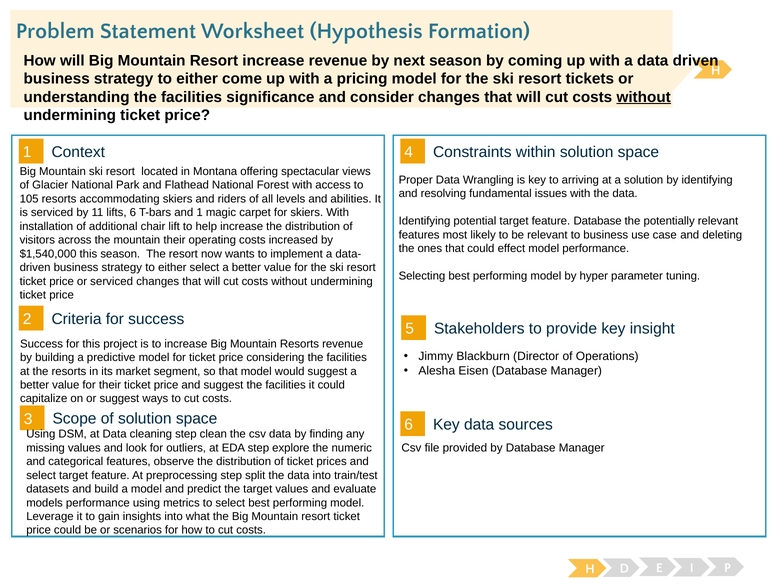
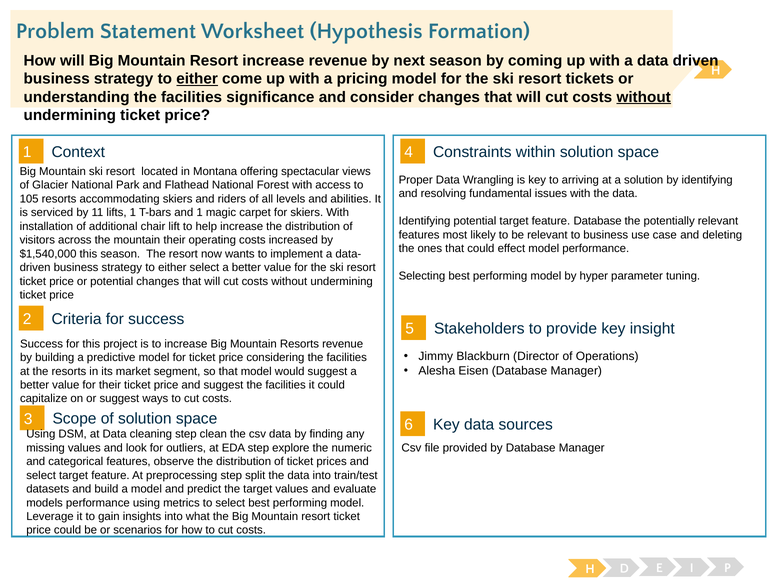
either at (197, 79) underline: none -> present
lifts 6: 6 -> 1
or serviced: serviced -> potential
